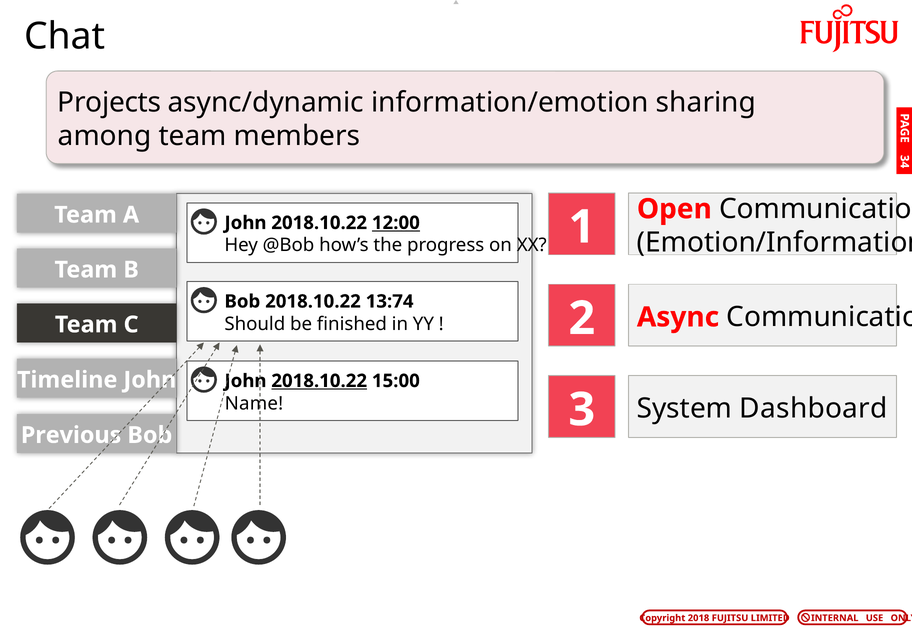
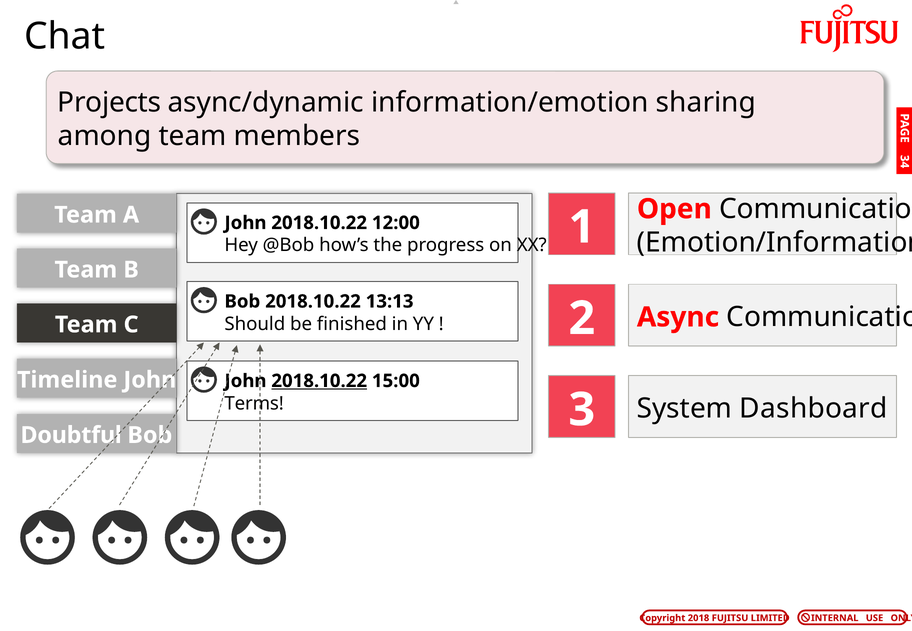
12:00 underline: present -> none
13:74: 13:74 -> 13:13
Name: Name -> Terms
Previous: Previous -> Doubtful
